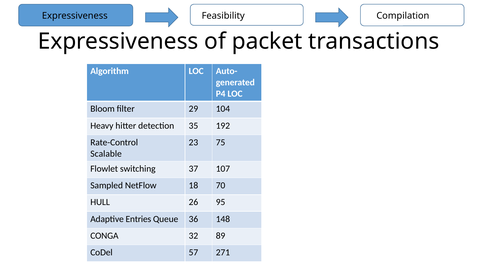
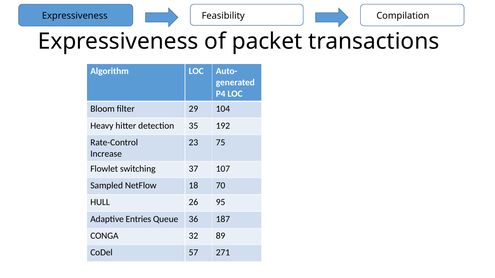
Scalable: Scalable -> Increase
148: 148 -> 187
